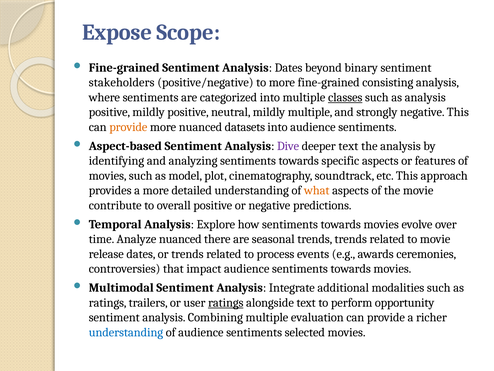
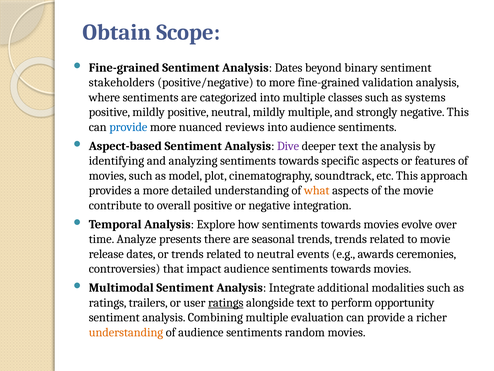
Expose: Expose -> Obtain
consisting: consisting -> validation
classes underline: present -> none
as analysis: analysis -> systems
provide at (128, 127) colour: orange -> blue
datasets: datasets -> reviews
predictions: predictions -> integration
Analyze nuanced: nuanced -> presents
to process: process -> neutral
understanding at (126, 332) colour: blue -> orange
selected: selected -> random
